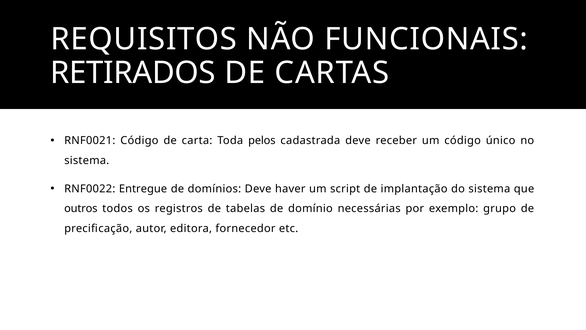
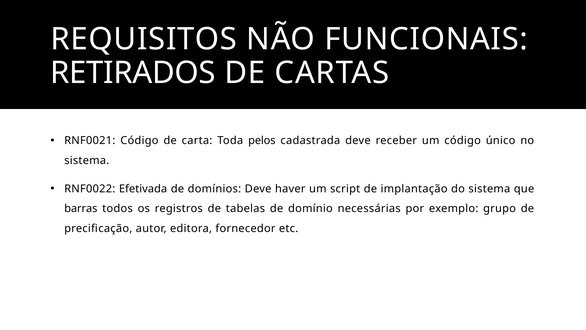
Entregue: Entregue -> Efetivada
outros: outros -> barras
